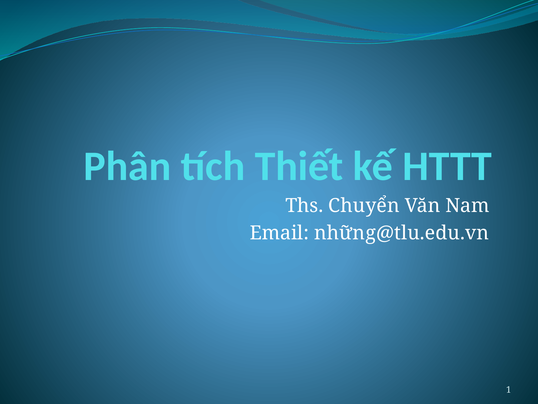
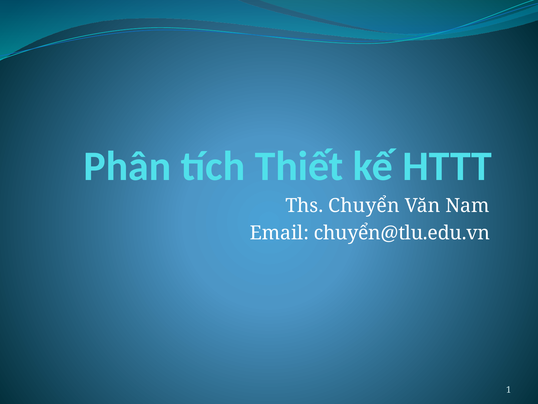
những@tlu.edu.vn: những@tlu.edu.vn -> chuyển@tlu.edu.vn
